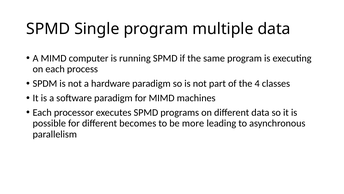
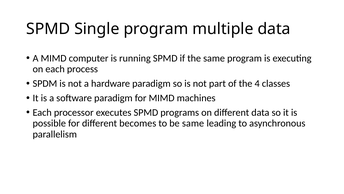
be more: more -> same
